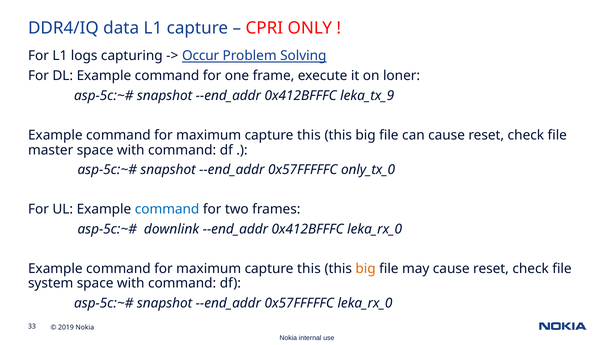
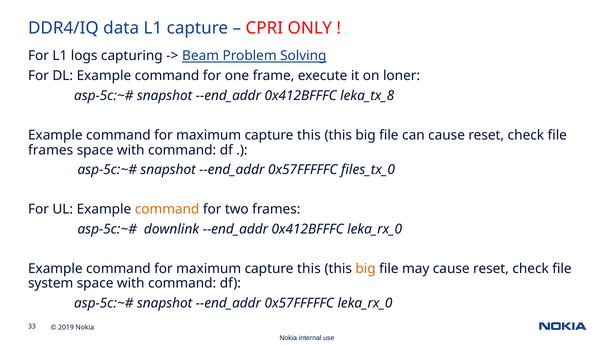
Occur: Occur -> Beam
leka_tx_9: leka_tx_9 -> leka_tx_8
master at (51, 150): master -> frames
only_tx_0: only_tx_0 -> files_tx_0
command at (167, 210) colour: blue -> orange
